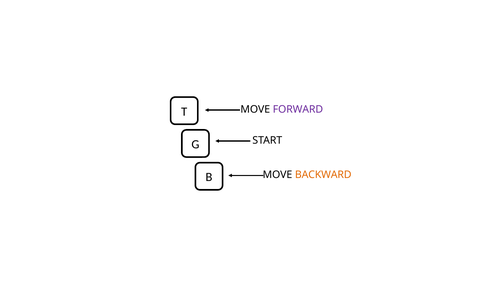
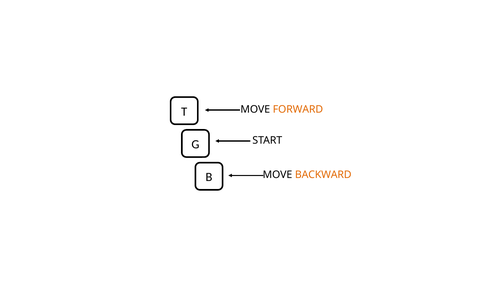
FORWARD colour: purple -> orange
